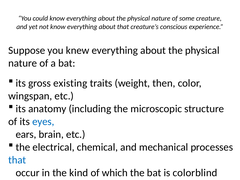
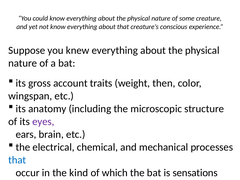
existing: existing -> account
eyes colour: blue -> purple
colorblind: colorblind -> sensations
